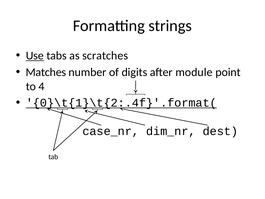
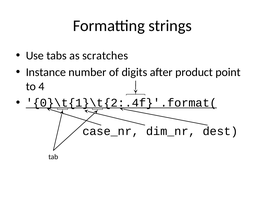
Use underline: present -> none
Matches: Matches -> Instance
module: module -> product
